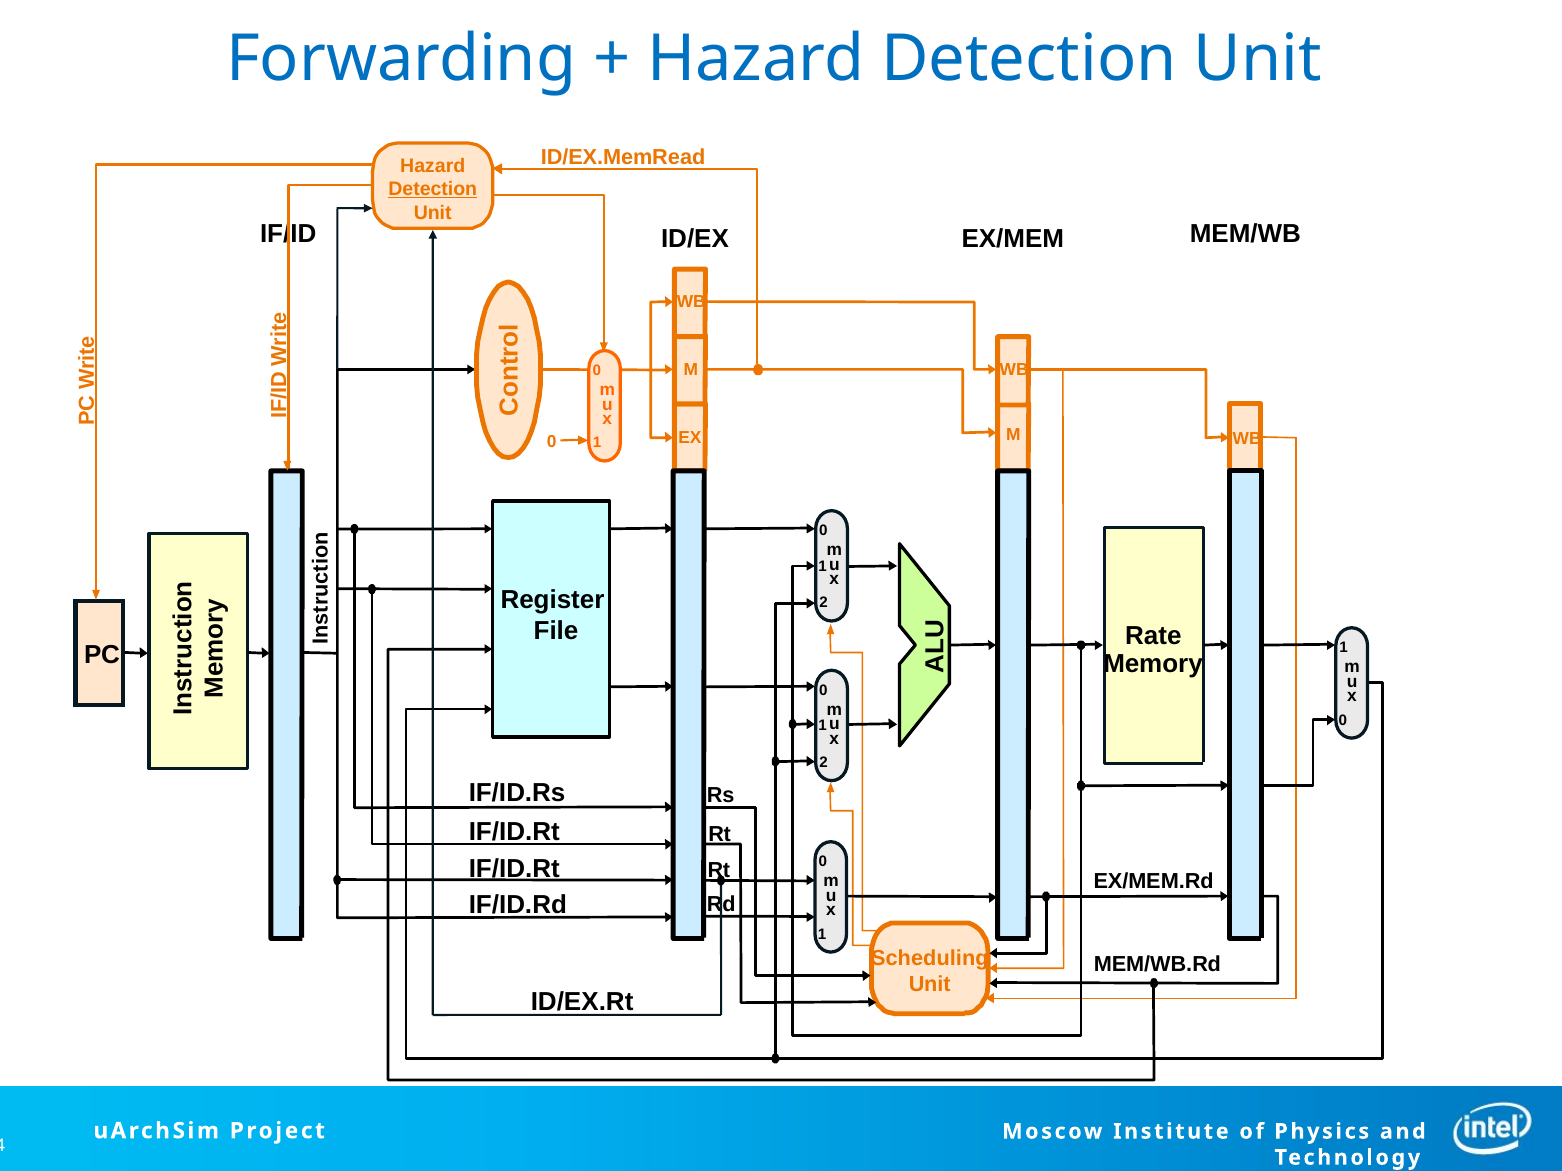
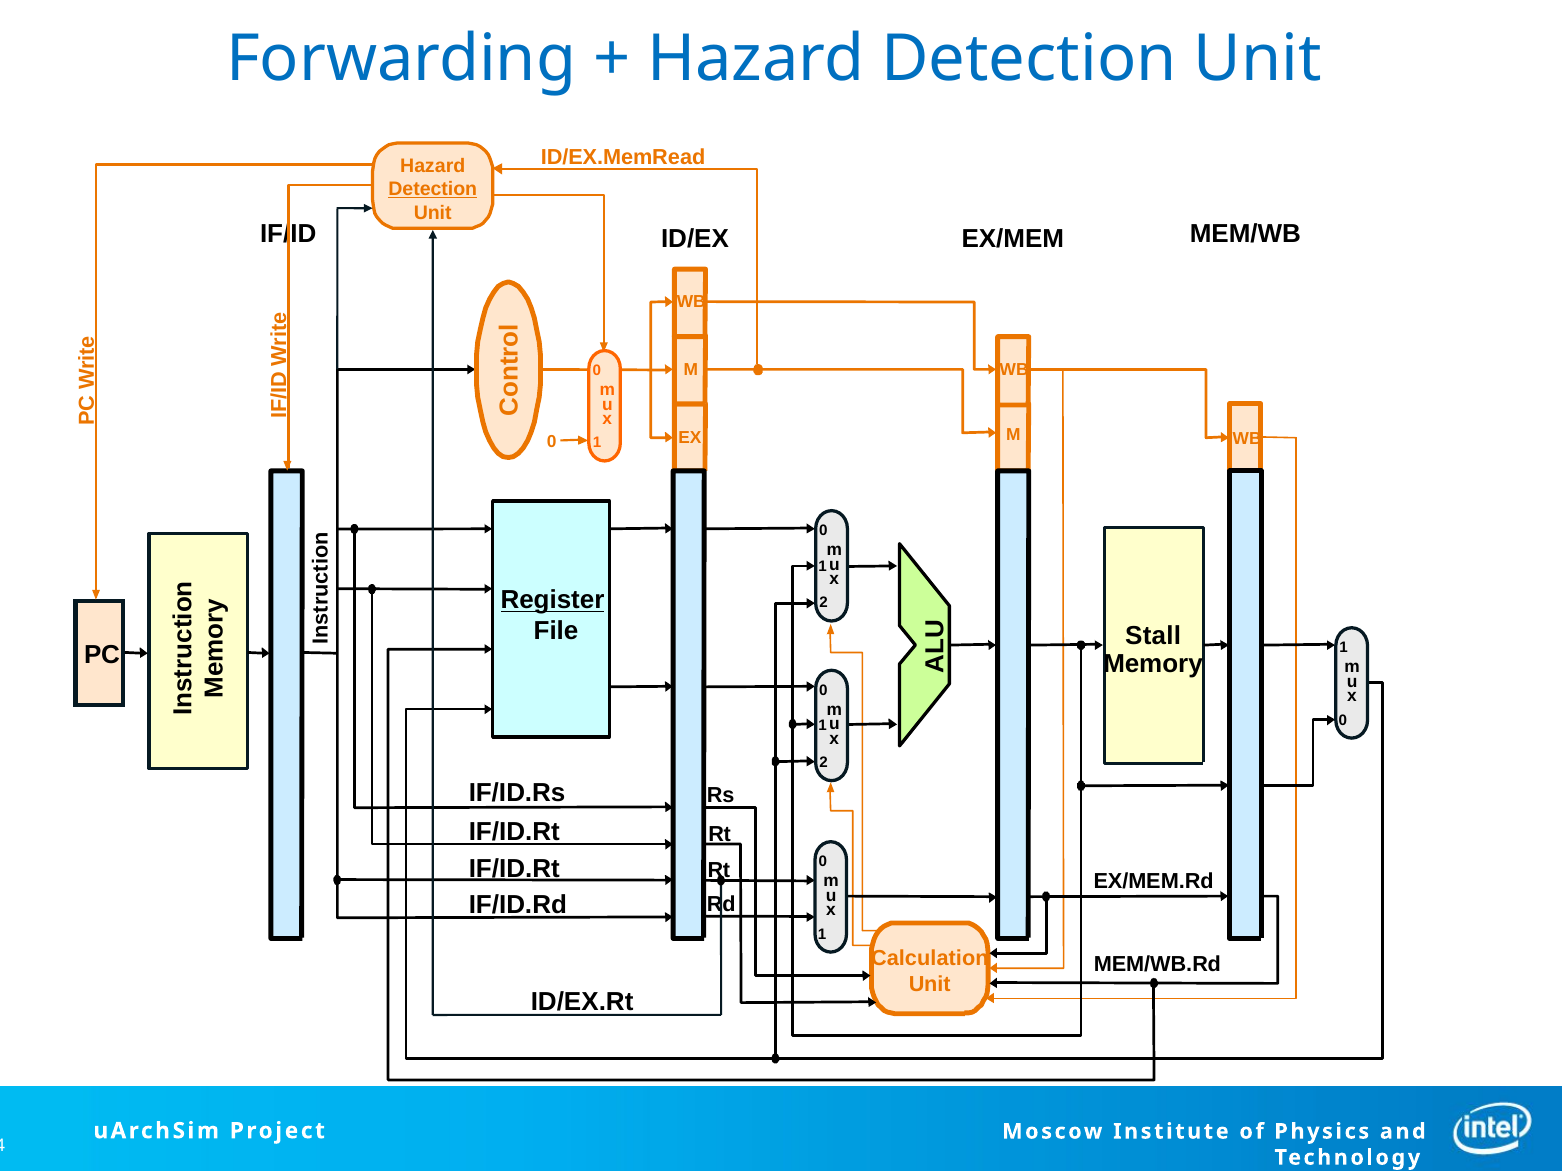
Register underline: none -> present
Rate: Rate -> Stall
Scheduling: Scheduling -> Calculation
